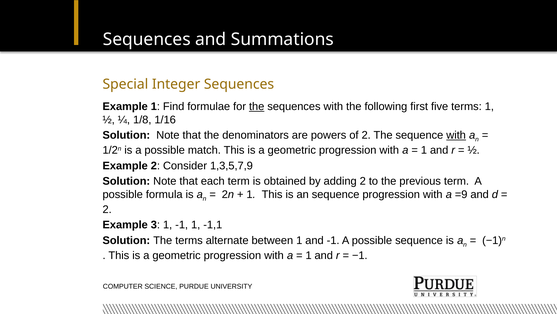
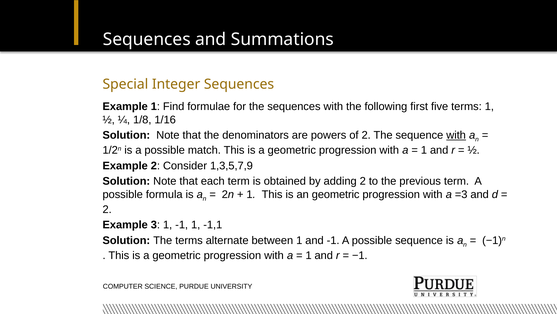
the at (257, 106) underline: present -> none
an sequence: sequence -> geometric
=9: =9 -> =3
